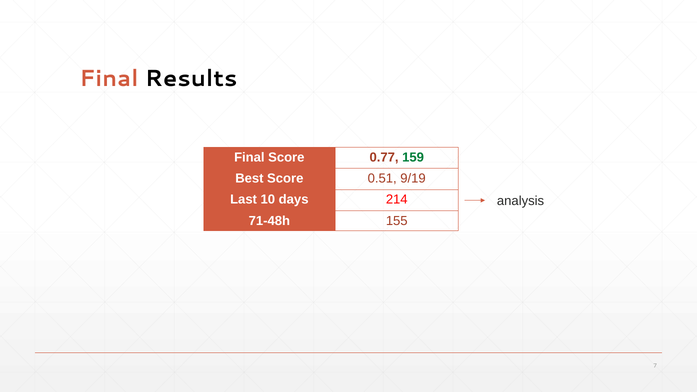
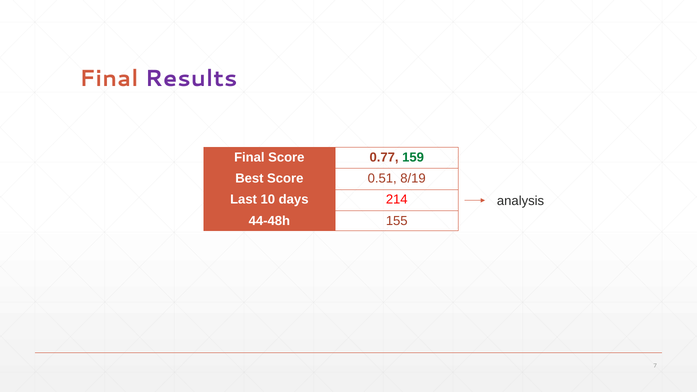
Results colour: black -> purple
9/19: 9/19 -> 8/19
71-48h: 71-48h -> 44-48h
